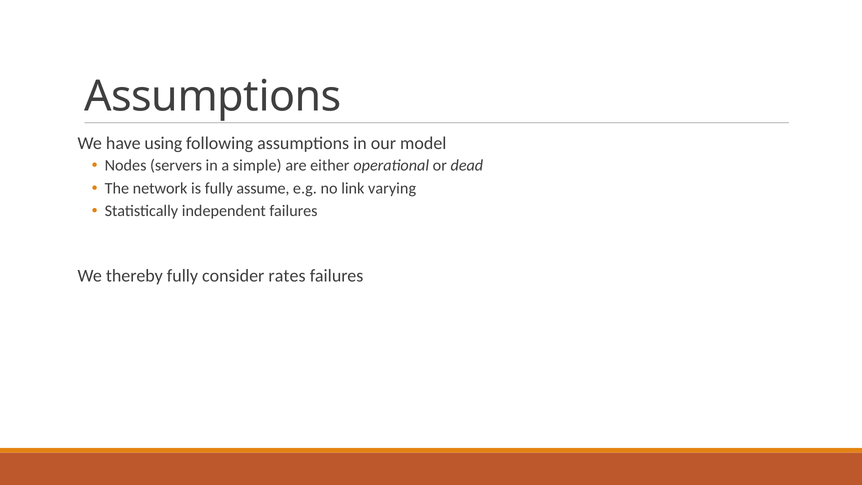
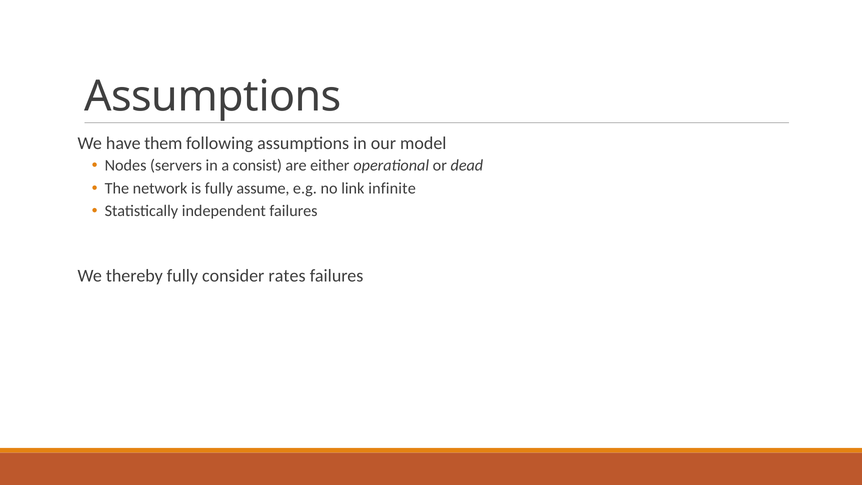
using: using -> them
simple: simple -> consist
varying: varying -> infinite
